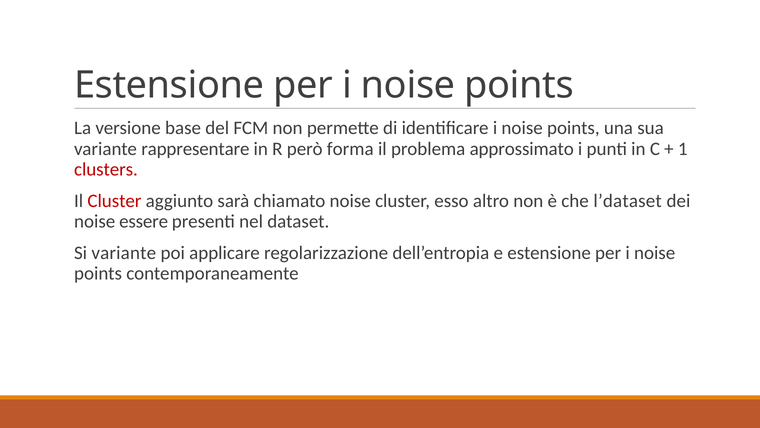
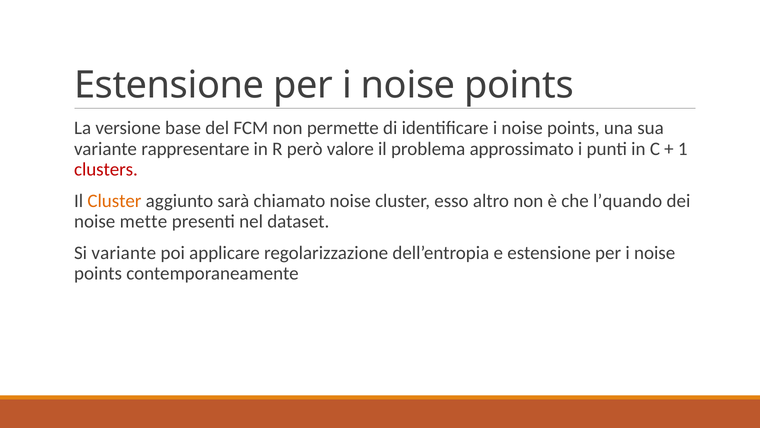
forma: forma -> valore
Cluster at (114, 201) colour: red -> orange
l’dataset: l’dataset -> l’quando
essere: essere -> mette
